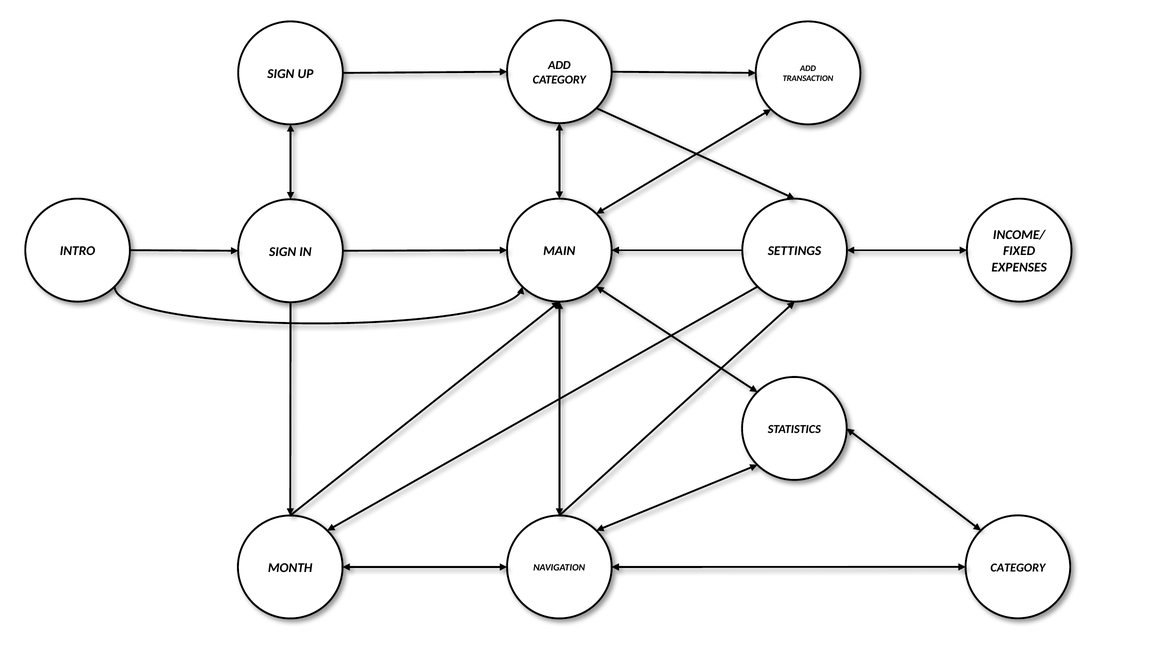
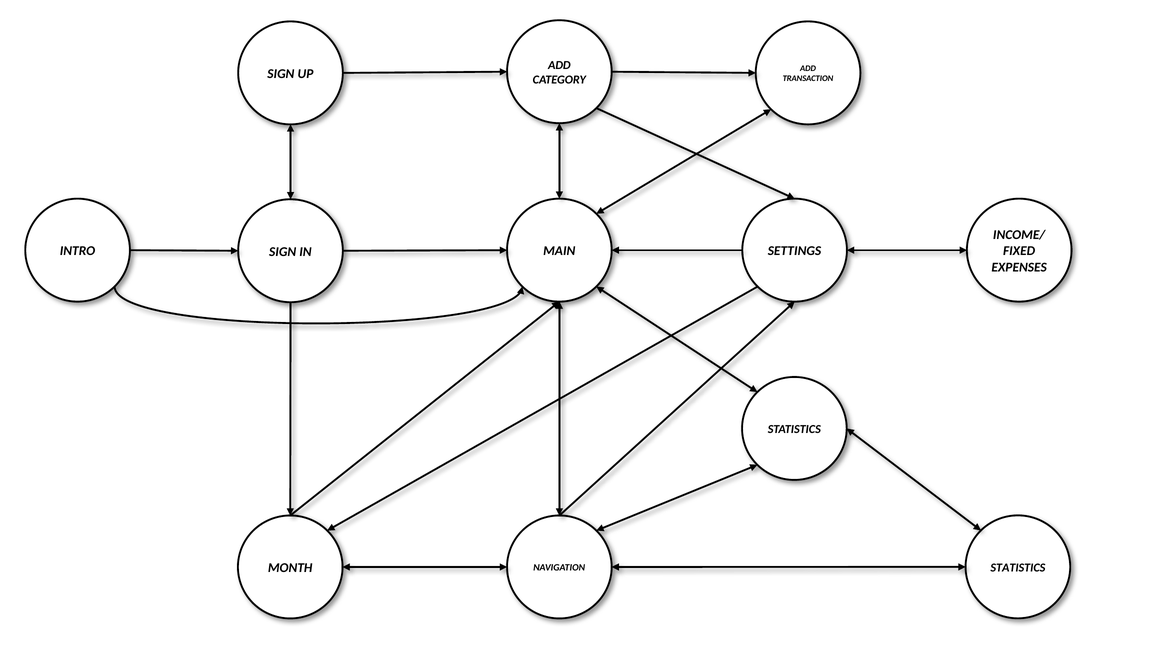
NAVIGATION CATEGORY: CATEGORY -> STATISTICS
